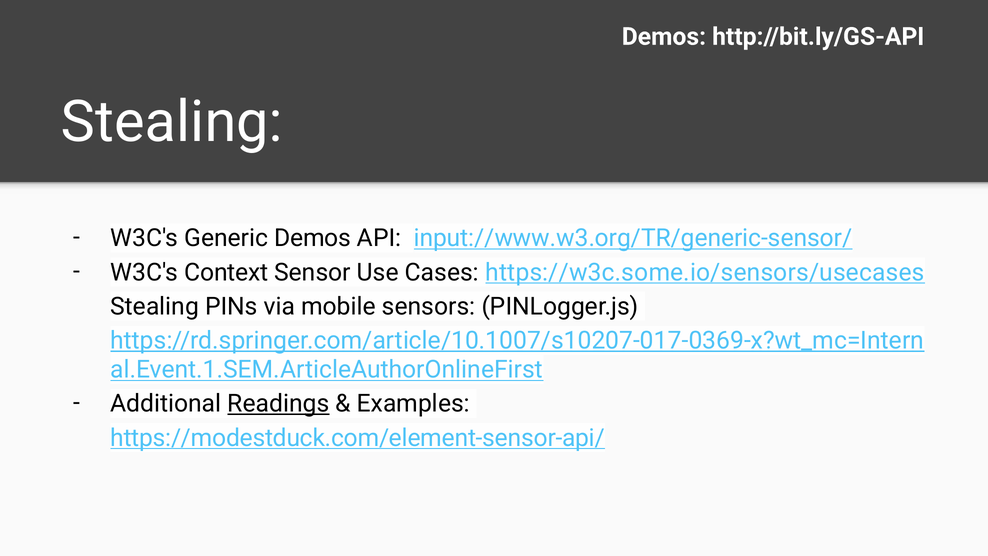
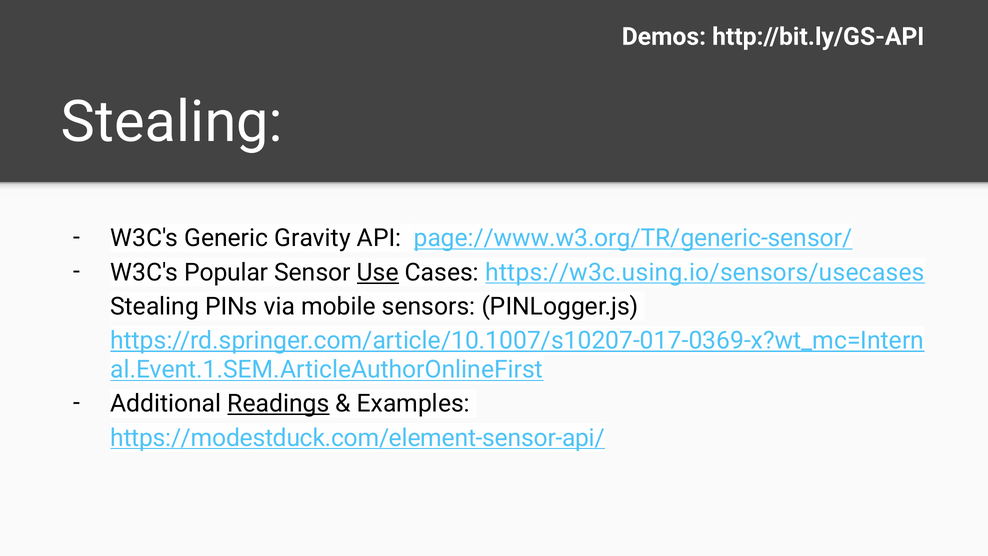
Generic Demos: Demos -> Gravity
input://www.w3.org/TR/generic-sensor/: input://www.w3.org/TR/generic-sensor/ -> page://www.w3.org/TR/generic-sensor/
Context: Context -> Popular
Use underline: none -> present
https://w3c.some.io/sensors/usecases: https://w3c.some.io/sensors/usecases -> https://w3c.using.io/sensors/usecases
